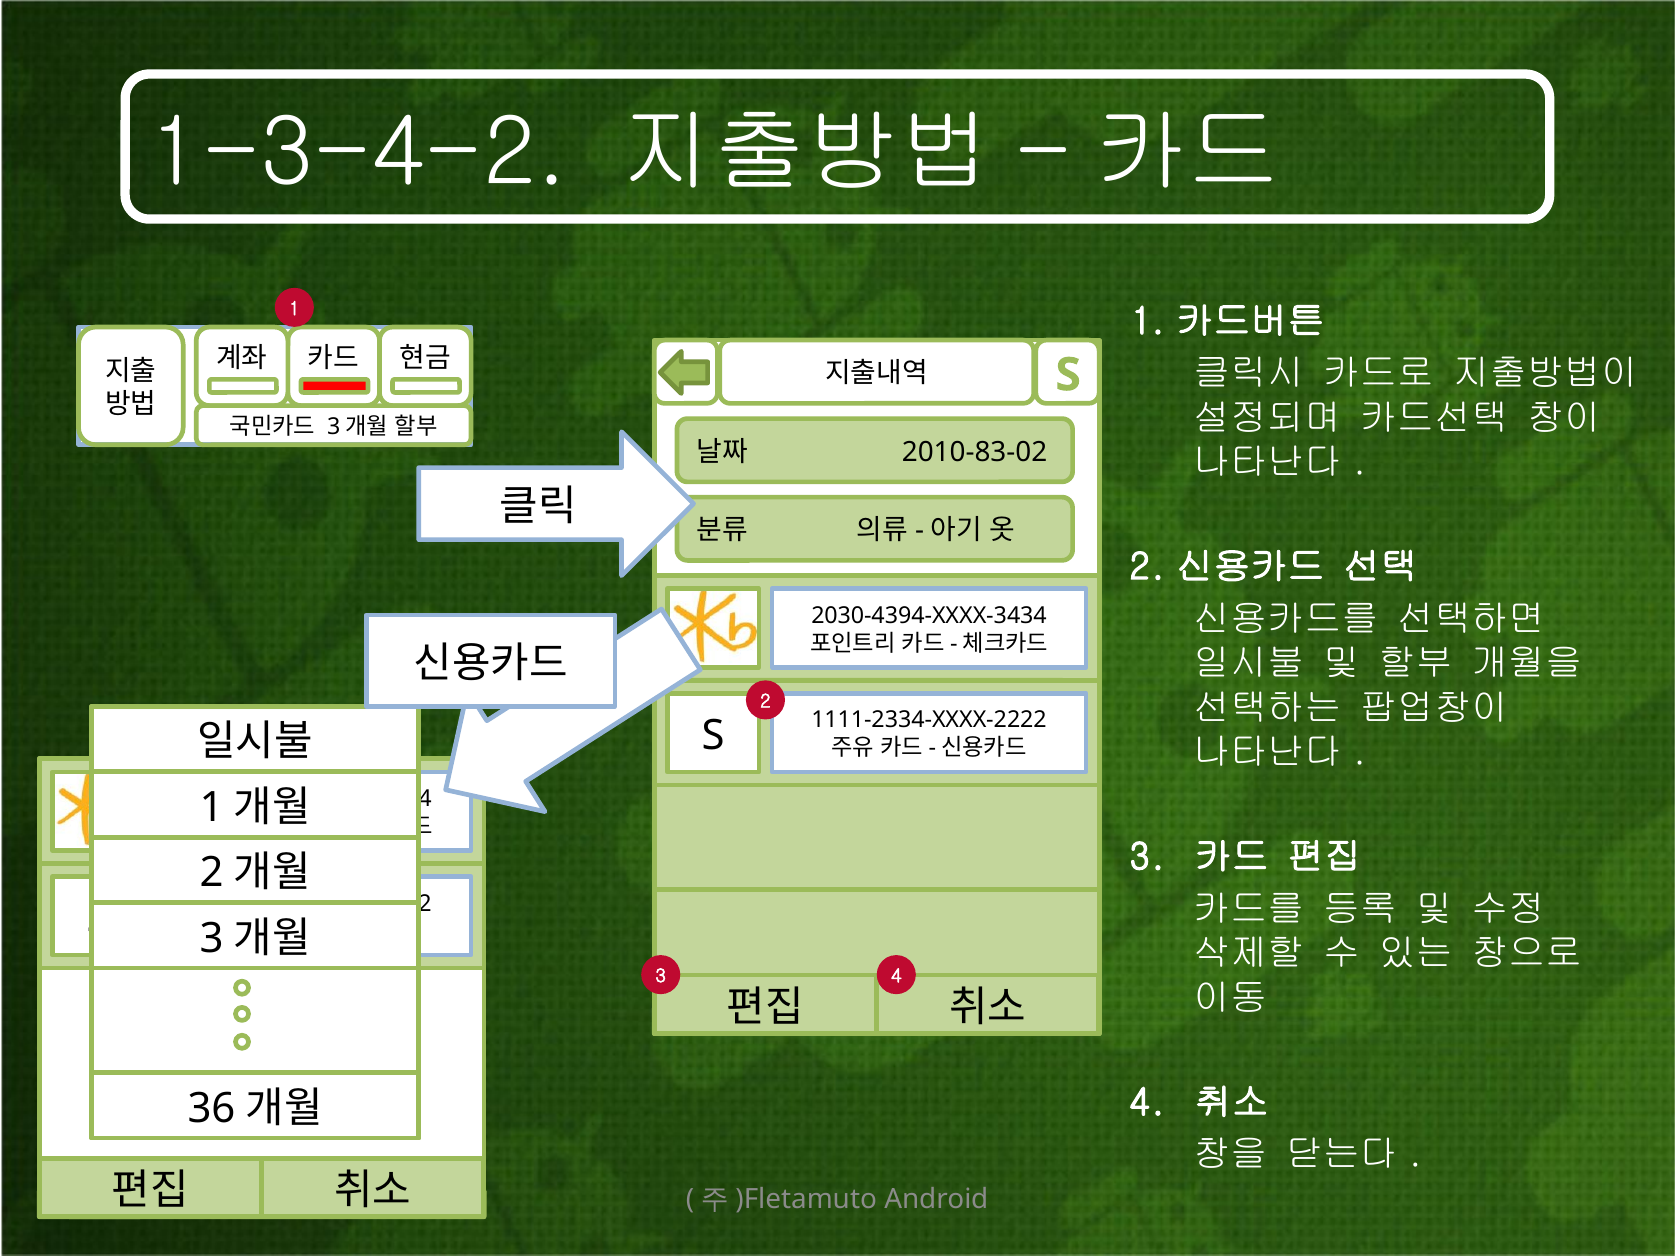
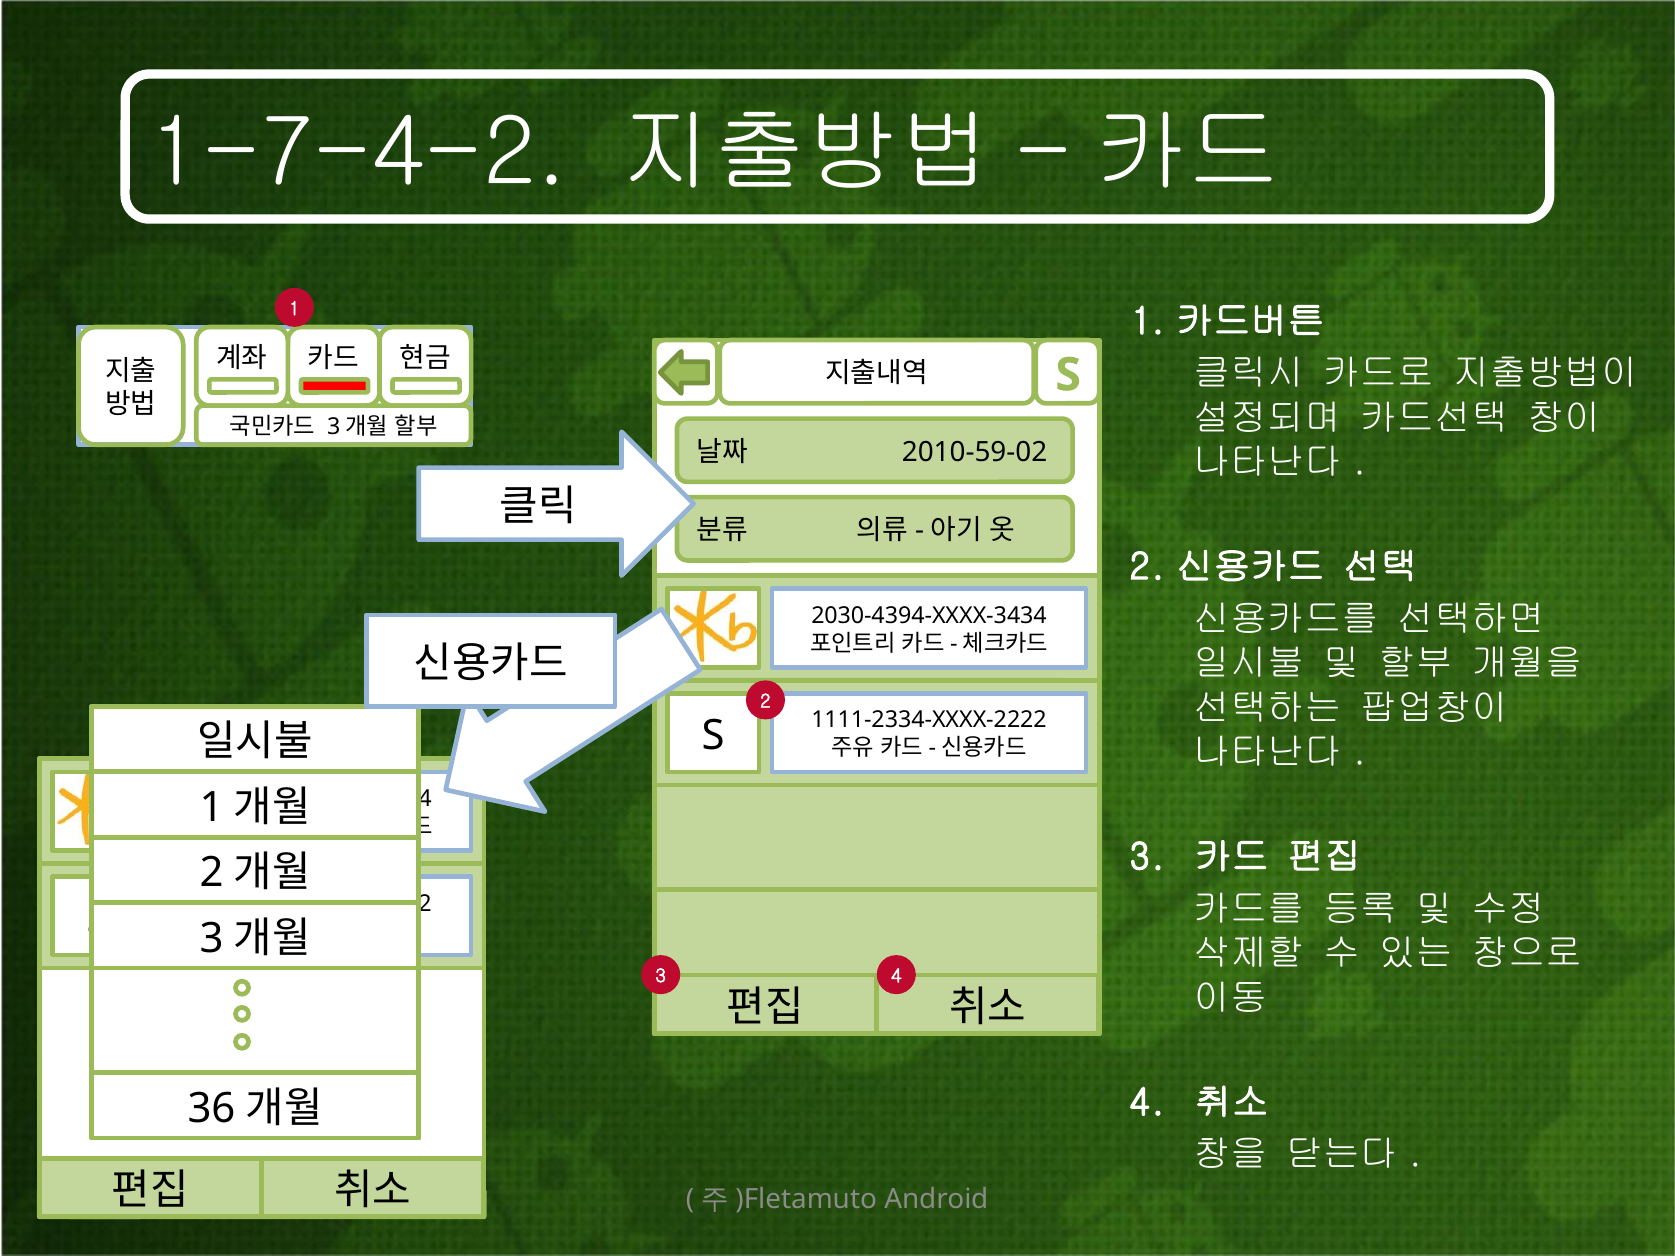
1-3-4-2: 1-3-4-2 -> 1-7-4-2
2010-83-02: 2010-83-02 -> 2010-59-02
